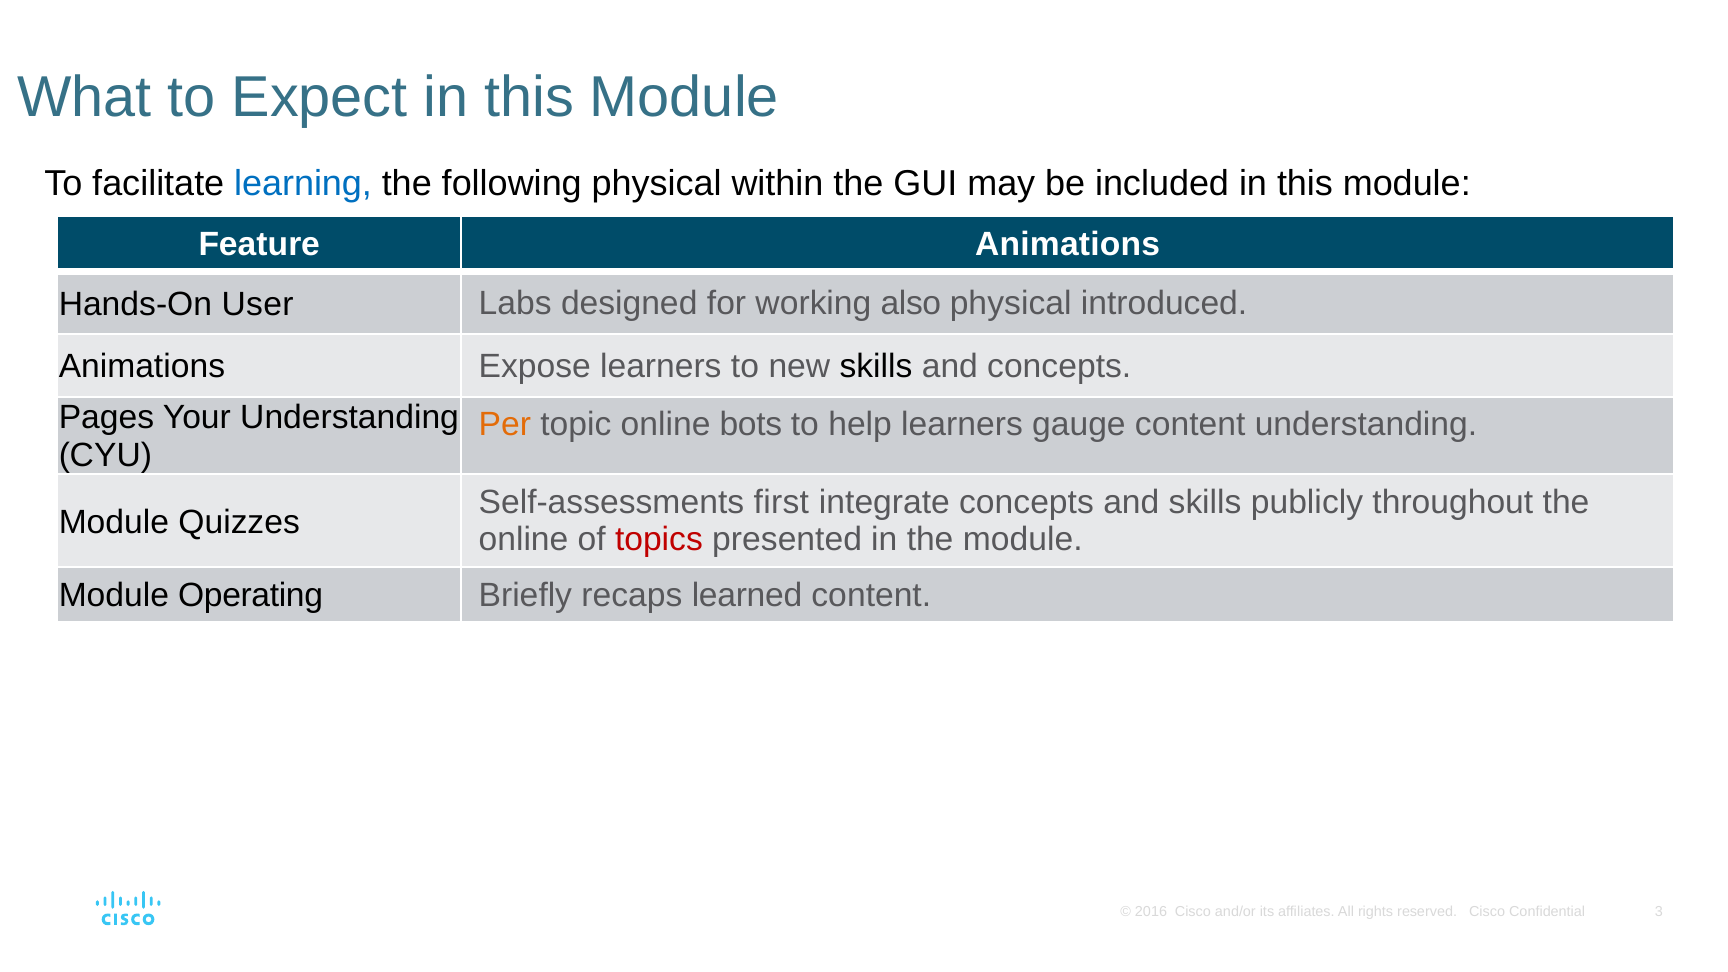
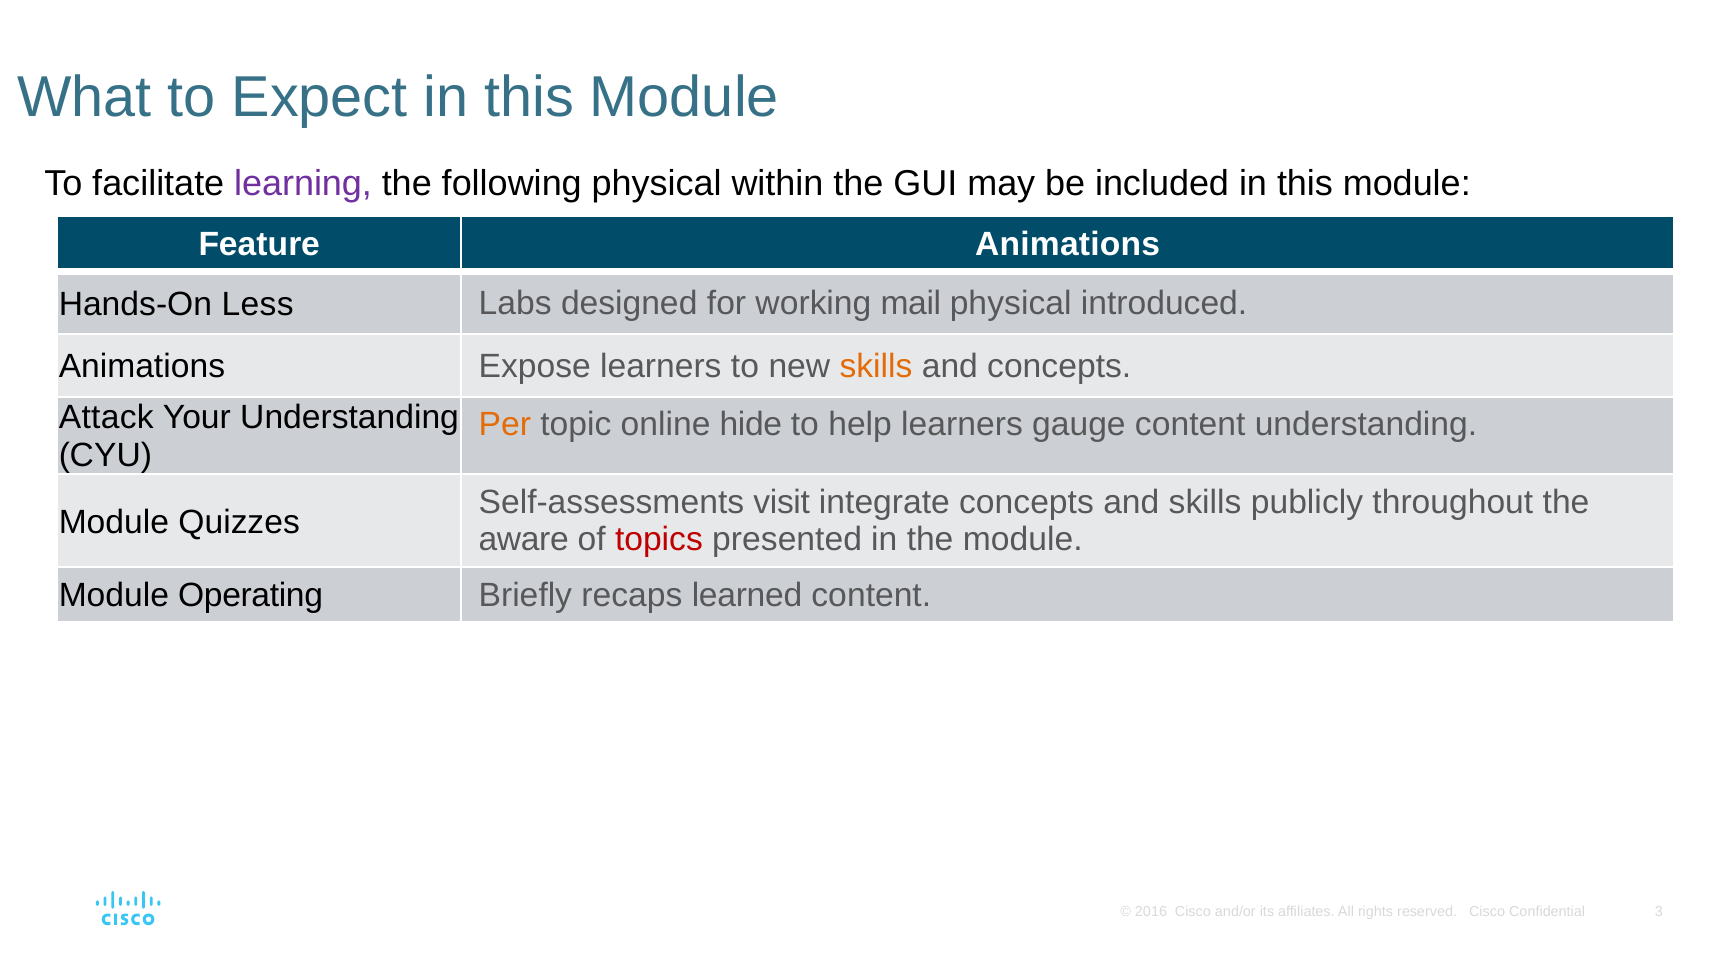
learning colour: blue -> purple
User: User -> Less
also: also -> mail
skills at (876, 366) colour: black -> orange
Pages: Pages -> Attack
bots: bots -> hide
first: first -> visit
online at (524, 540): online -> aware
